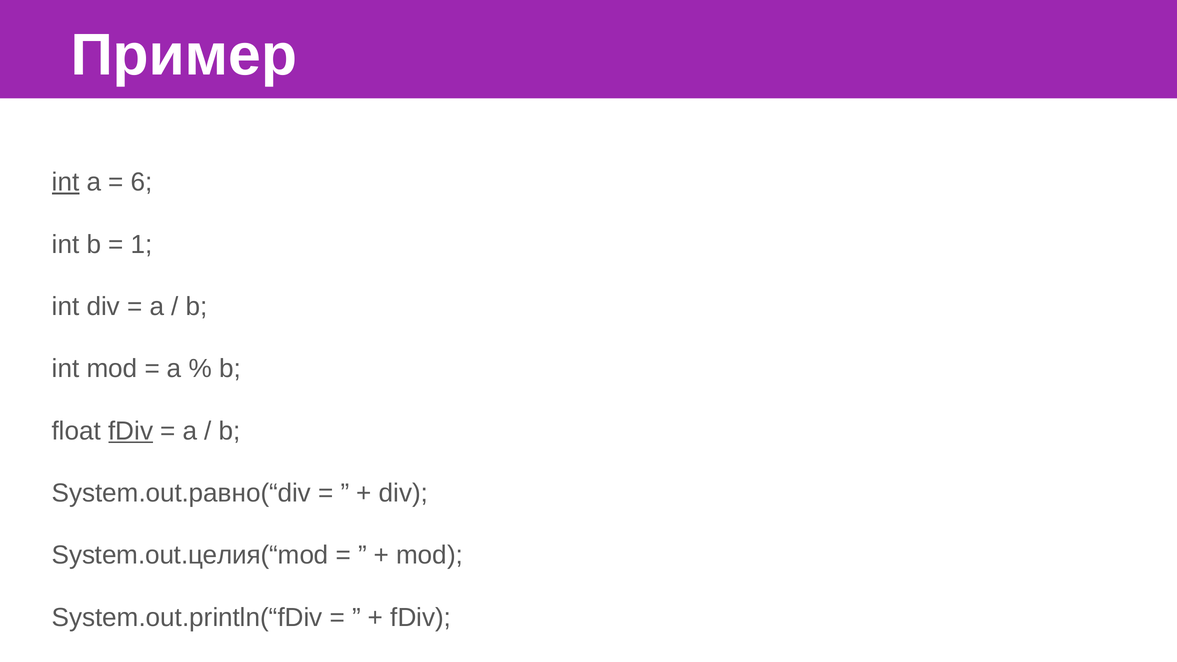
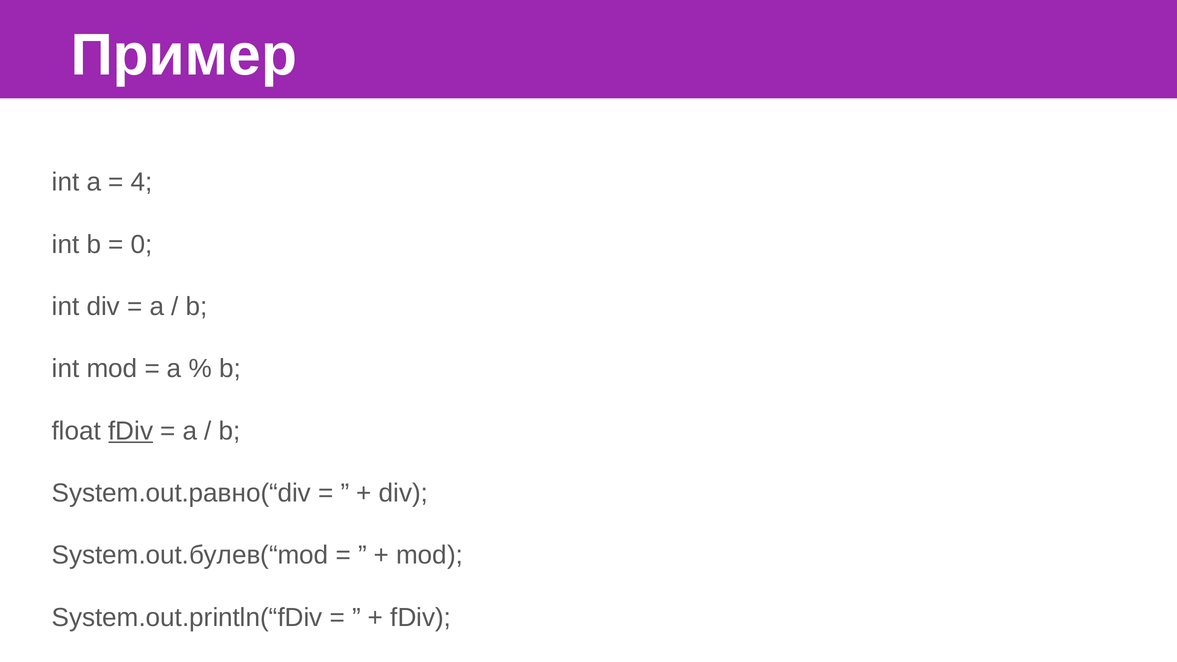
int at (66, 182) underline: present -> none
6: 6 -> 4
1: 1 -> 0
System.out.целия(“mod: System.out.целия(“mod -> System.out.булев(“mod
